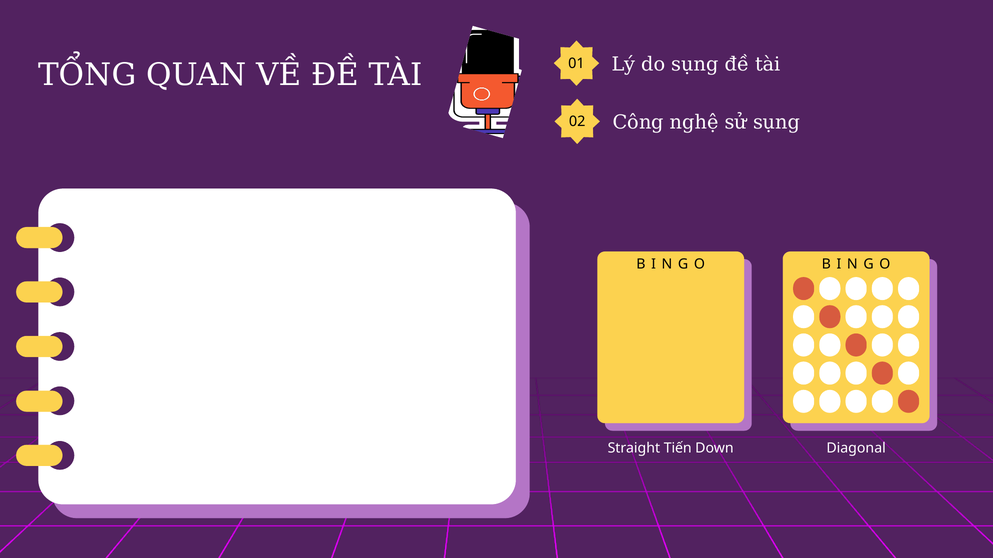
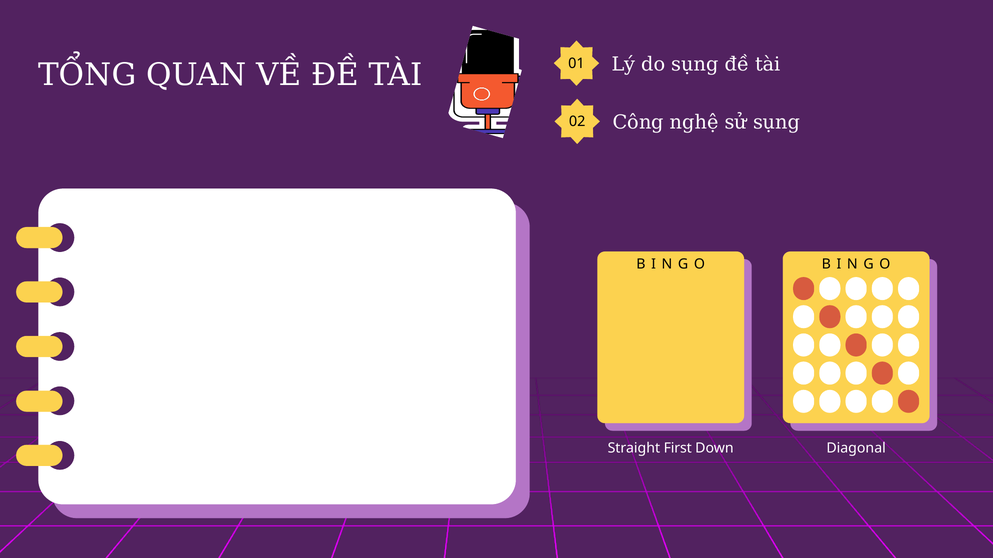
Tiến: Tiến -> First
